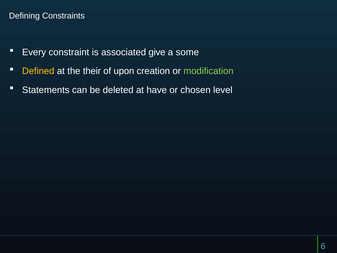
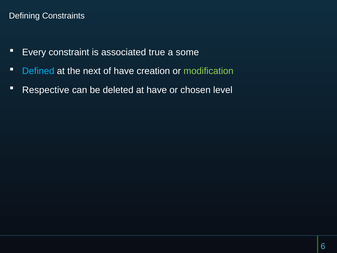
give: give -> true
Defined colour: yellow -> light blue
their: their -> next
of upon: upon -> have
Statements: Statements -> Respective
